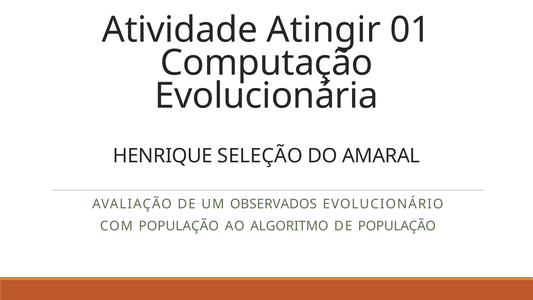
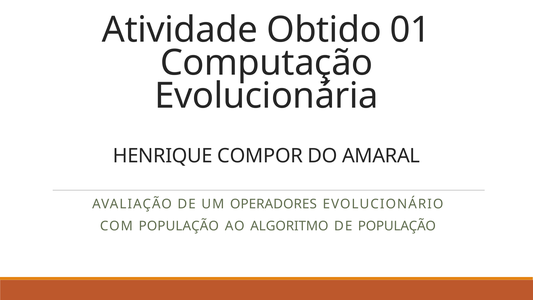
Atingir: Atingir -> Obtido
SELEÇÃO: SELEÇÃO -> COMPOR
OBSERVADOS: OBSERVADOS -> OPERADORES
